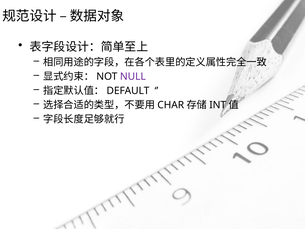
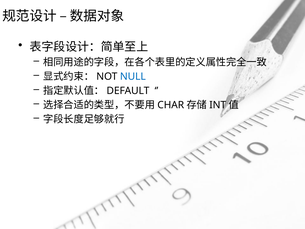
NULL colour: purple -> blue
